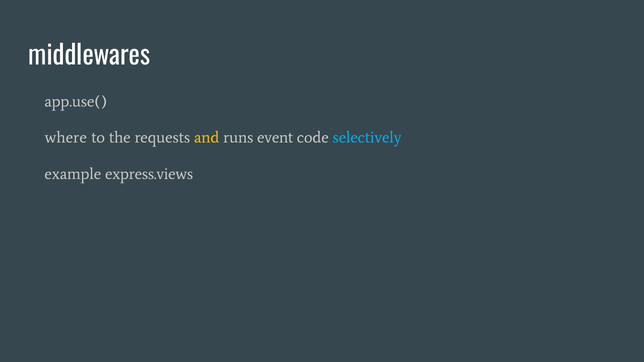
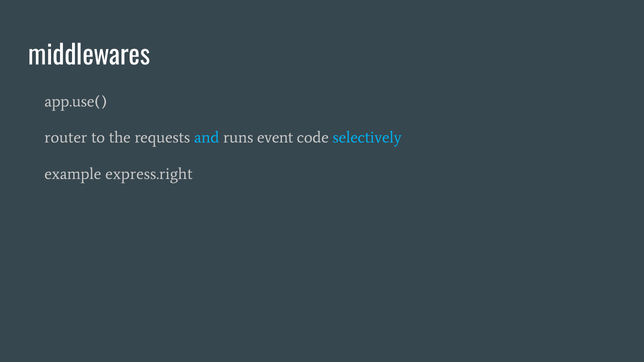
where: where -> router
and colour: yellow -> light blue
express.views: express.views -> express.right
